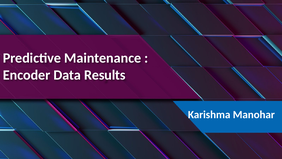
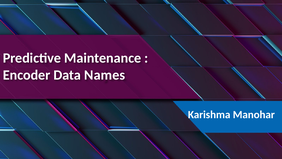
Results: Results -> Names
